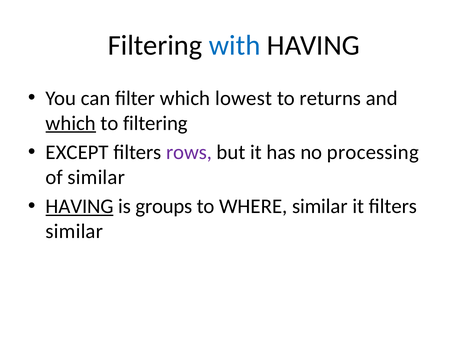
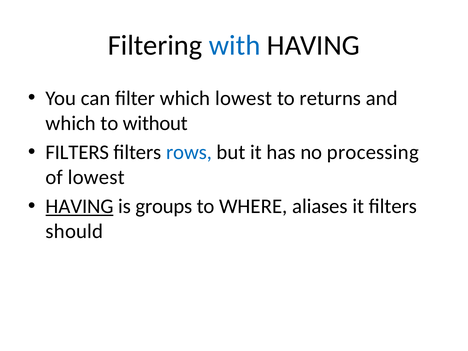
which at (71, 123) underline: present -> none
to filtering: filtering -> without
EXCEPT at (77, 152): EXCEPT -> FILTERS
rows colour: purple -> blue
of similar: similar -> lowest
WHERE similar: similar -> aliases
similar at (74, 231): similar -> should
